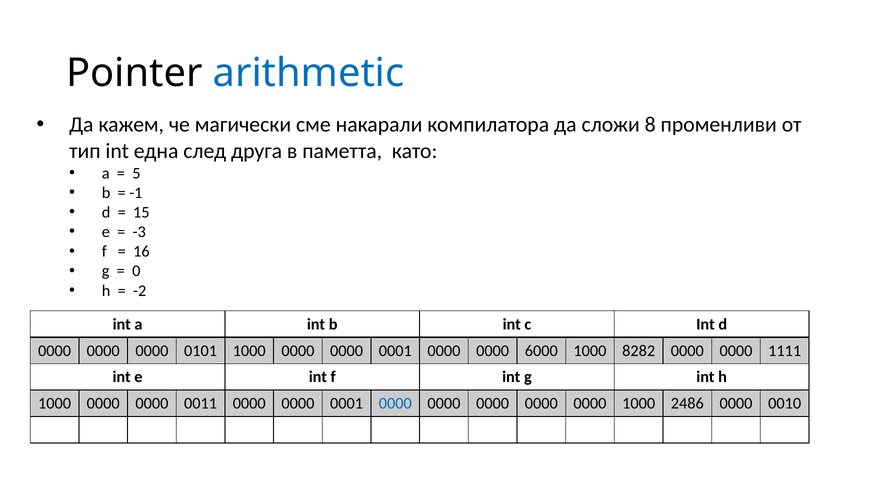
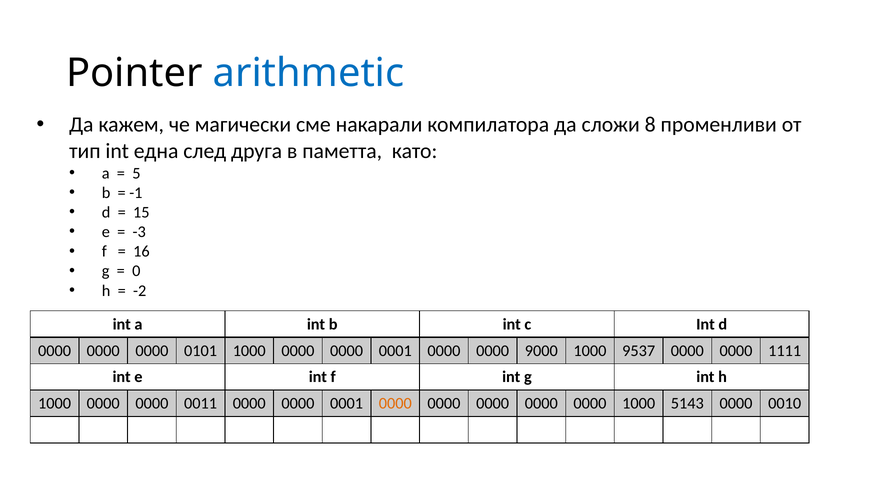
6000: 6000 -> 9000
8282: 8282 -> 9537
0000 at (395, 403) colour: blue -> orange
2486: 2486 -> 5143
